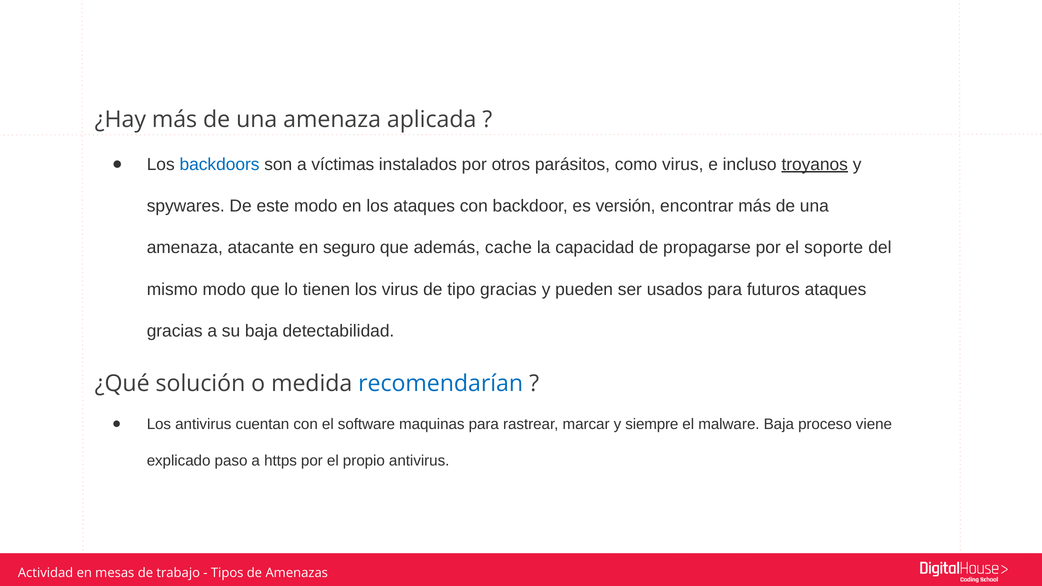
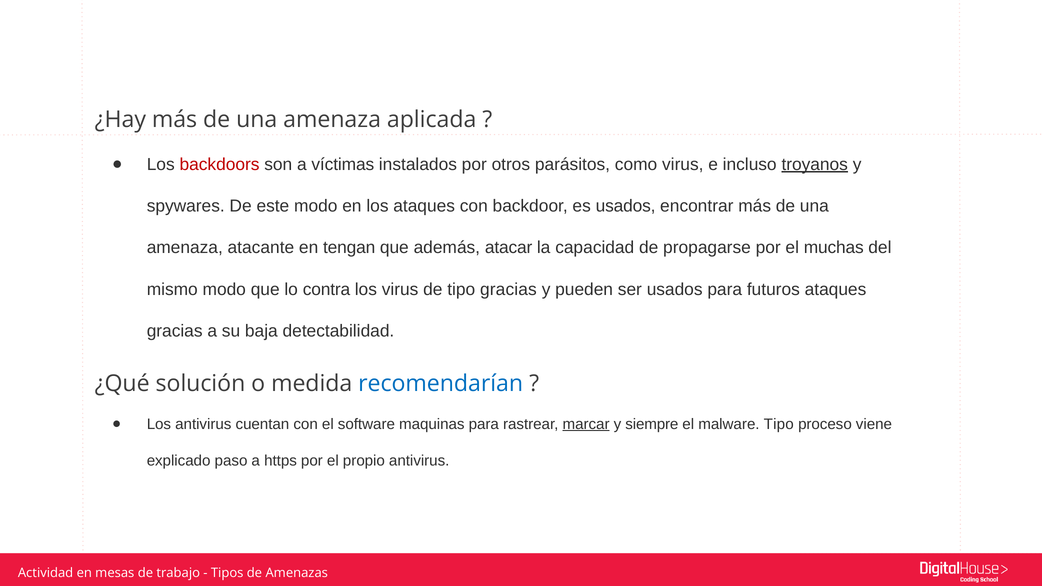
backdoors colour: blue -> red
es versión: versión -> usados
seguro: seguro -> tengan
cache: cache -> atacar
soporte: soporte -> muchas
tienen: tienen -> contra
marcar underline: none -> present
malware Baja: Baja -> Tipo
